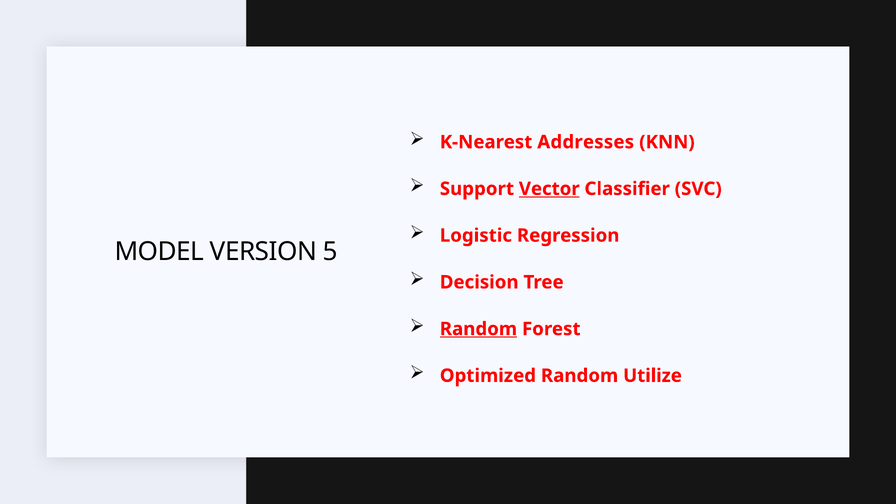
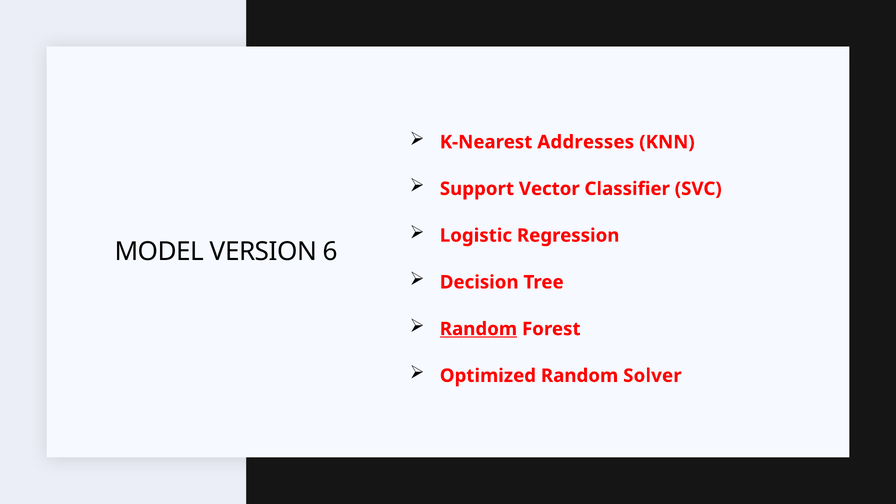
Vector underline: present -> none
5: 5 -> 6
Utilize: Utilize -> Solver
